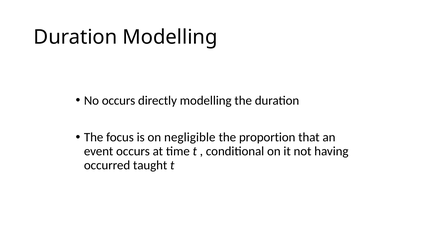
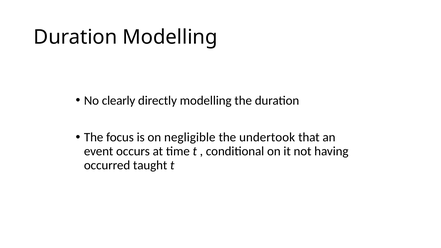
No occurs: occurs -> clearly
proportion: proportion -> undertook
